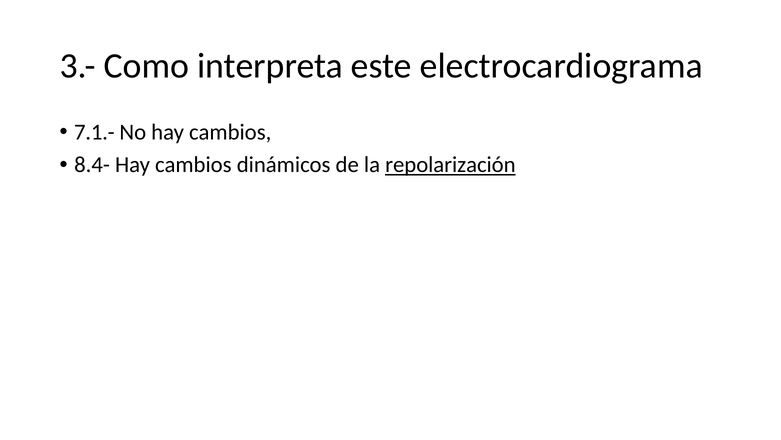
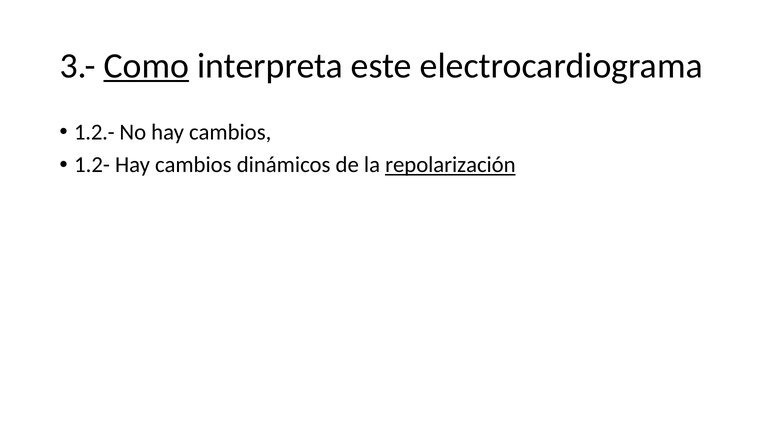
Como underline: none -> present
7.1.-: 7.1.- -> 1.2.-
8.4-: 8.4- -> 1.2-
